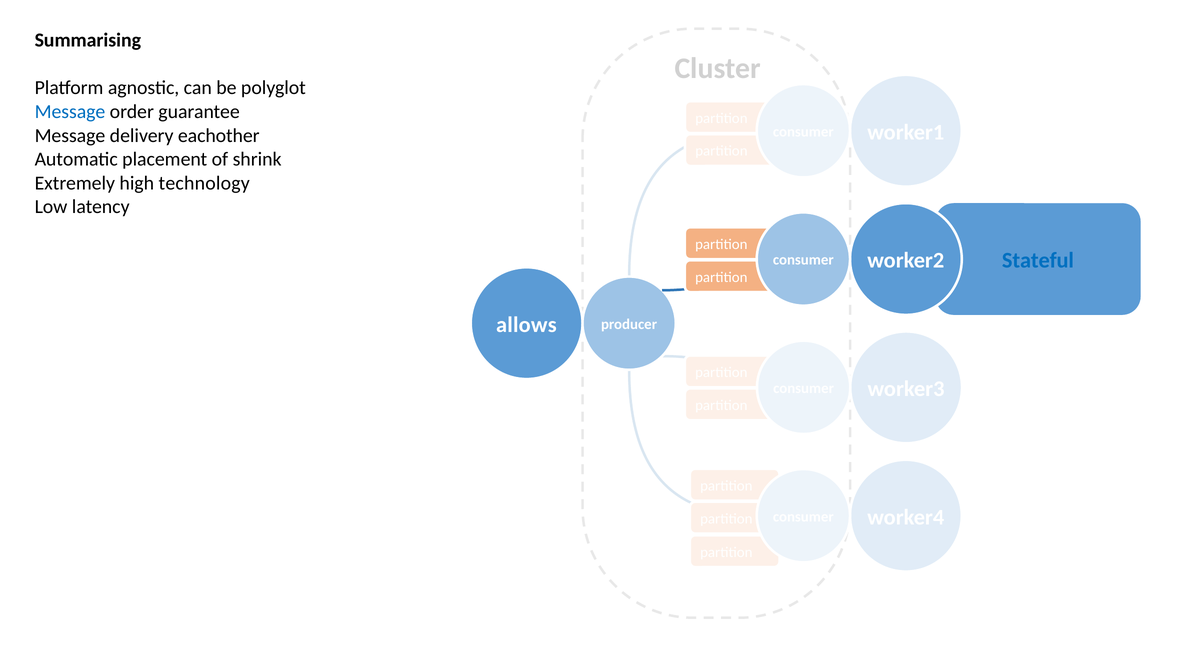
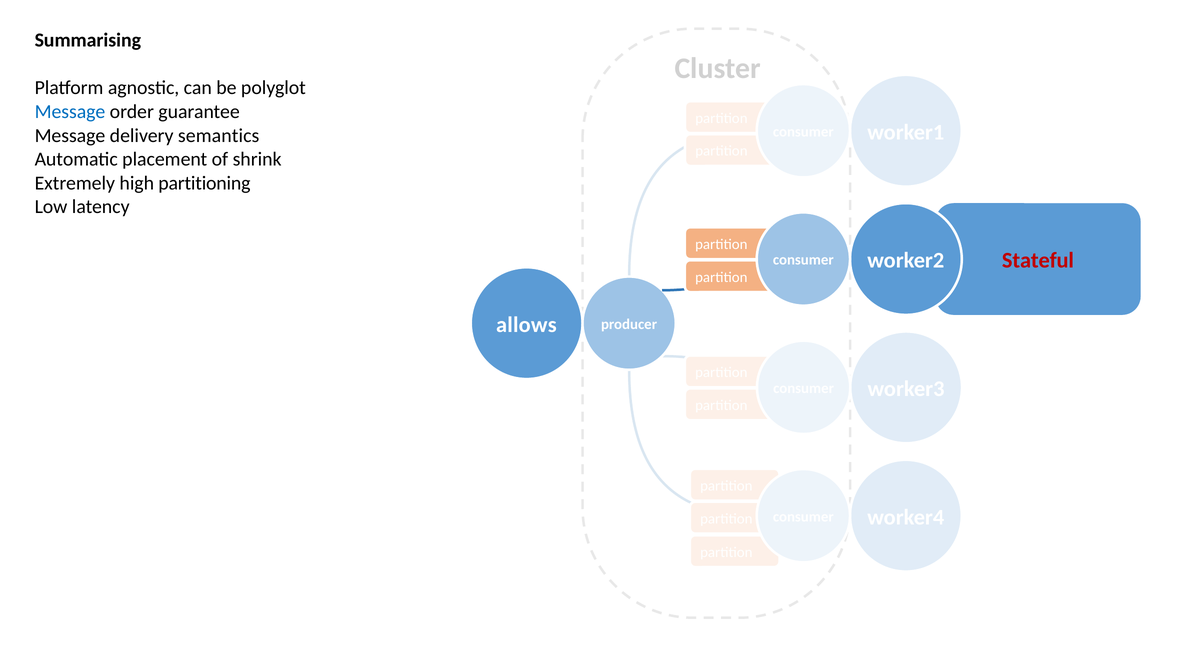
eachother: eachother -> semantics
technology: technology -> partitioning
Stateful colour: blue -> red
